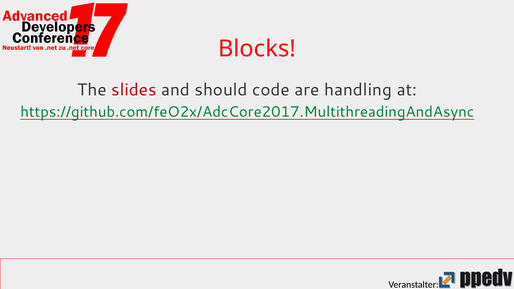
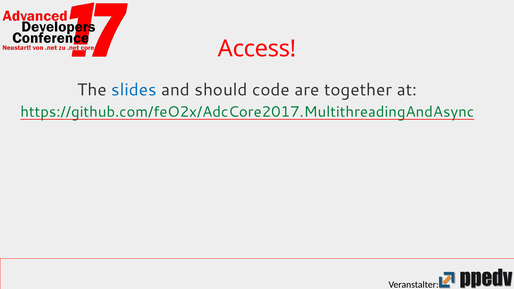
Blocks: Blocks -> Access
slides colour: red -> blue
handling: handling -> together
